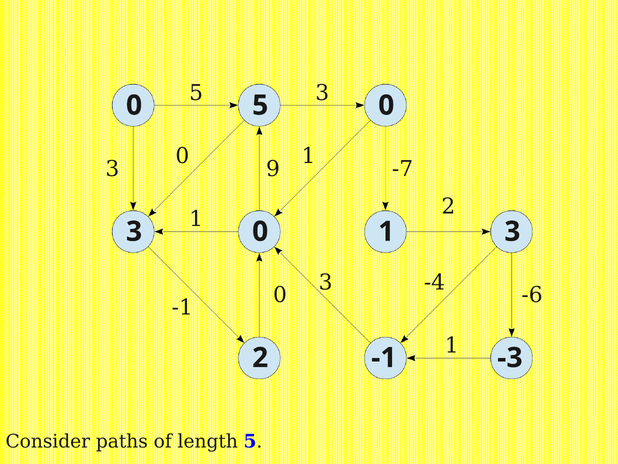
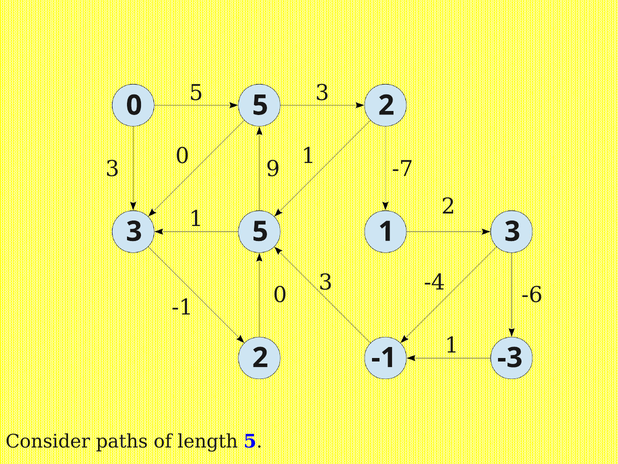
0 5 0: 0 -> 2
0 at (260, 231): 0 -> 5
